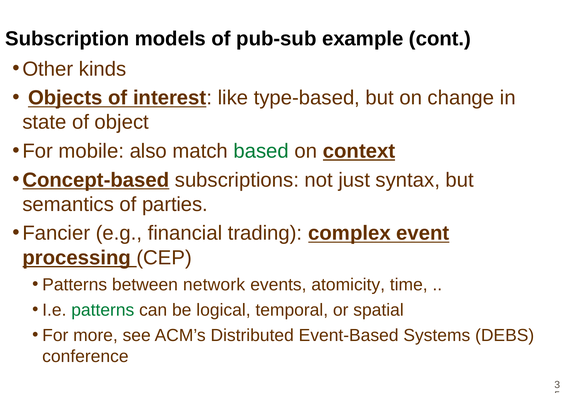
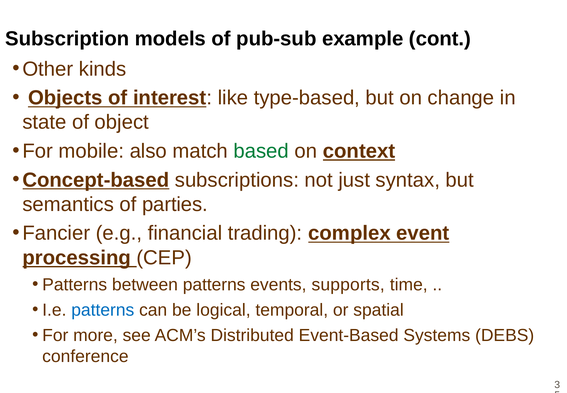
between network: network -> patterns
atomicity: atomicity -> supports
patterns at (103, 310) colour: green -> blue
